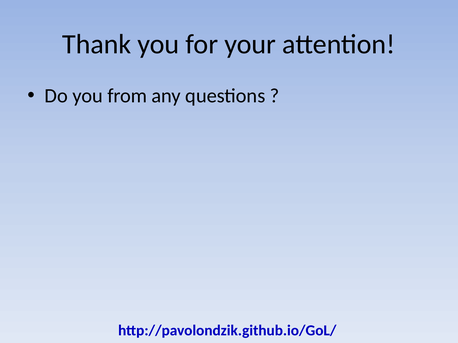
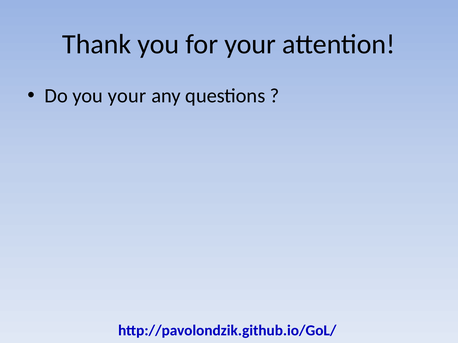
you from: from -> your
